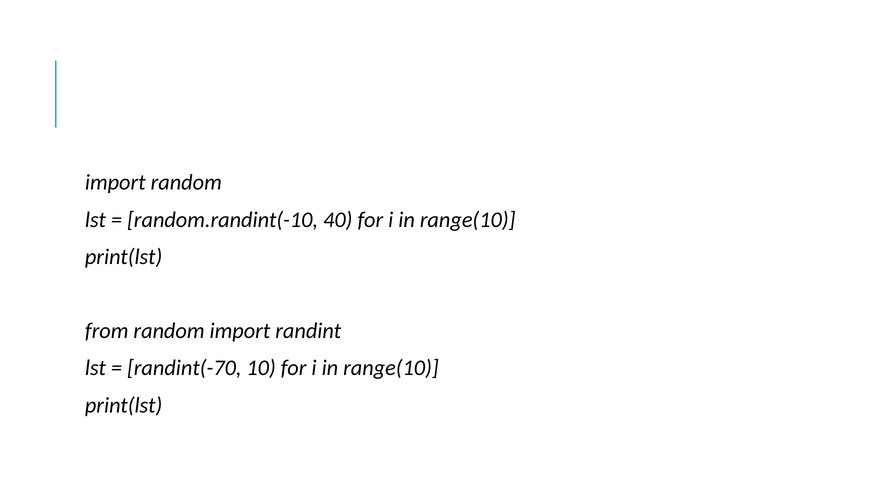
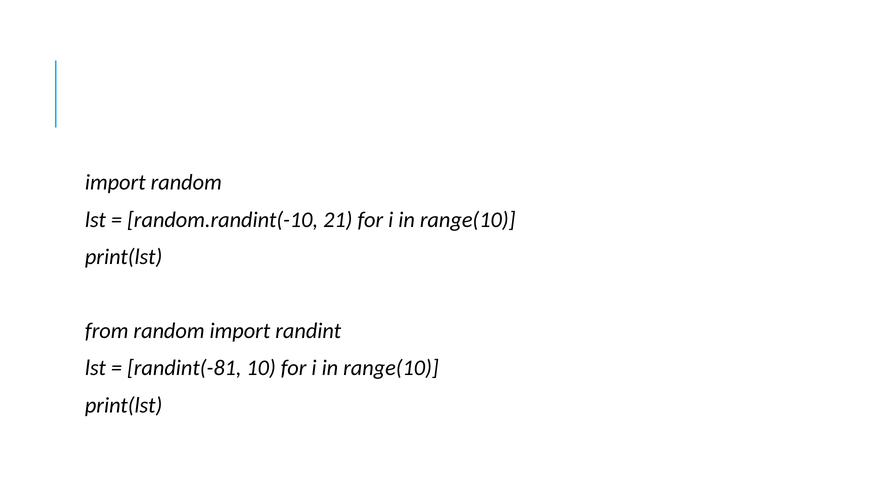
40: 40 -> 21
randint(-70: randint(-70 -> randint(-81
